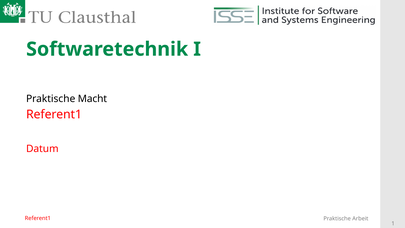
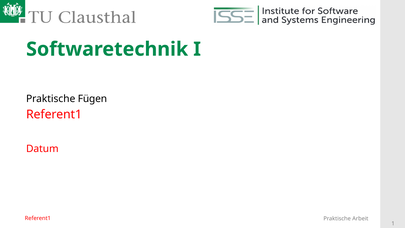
Macht: Macht -> Fügen
